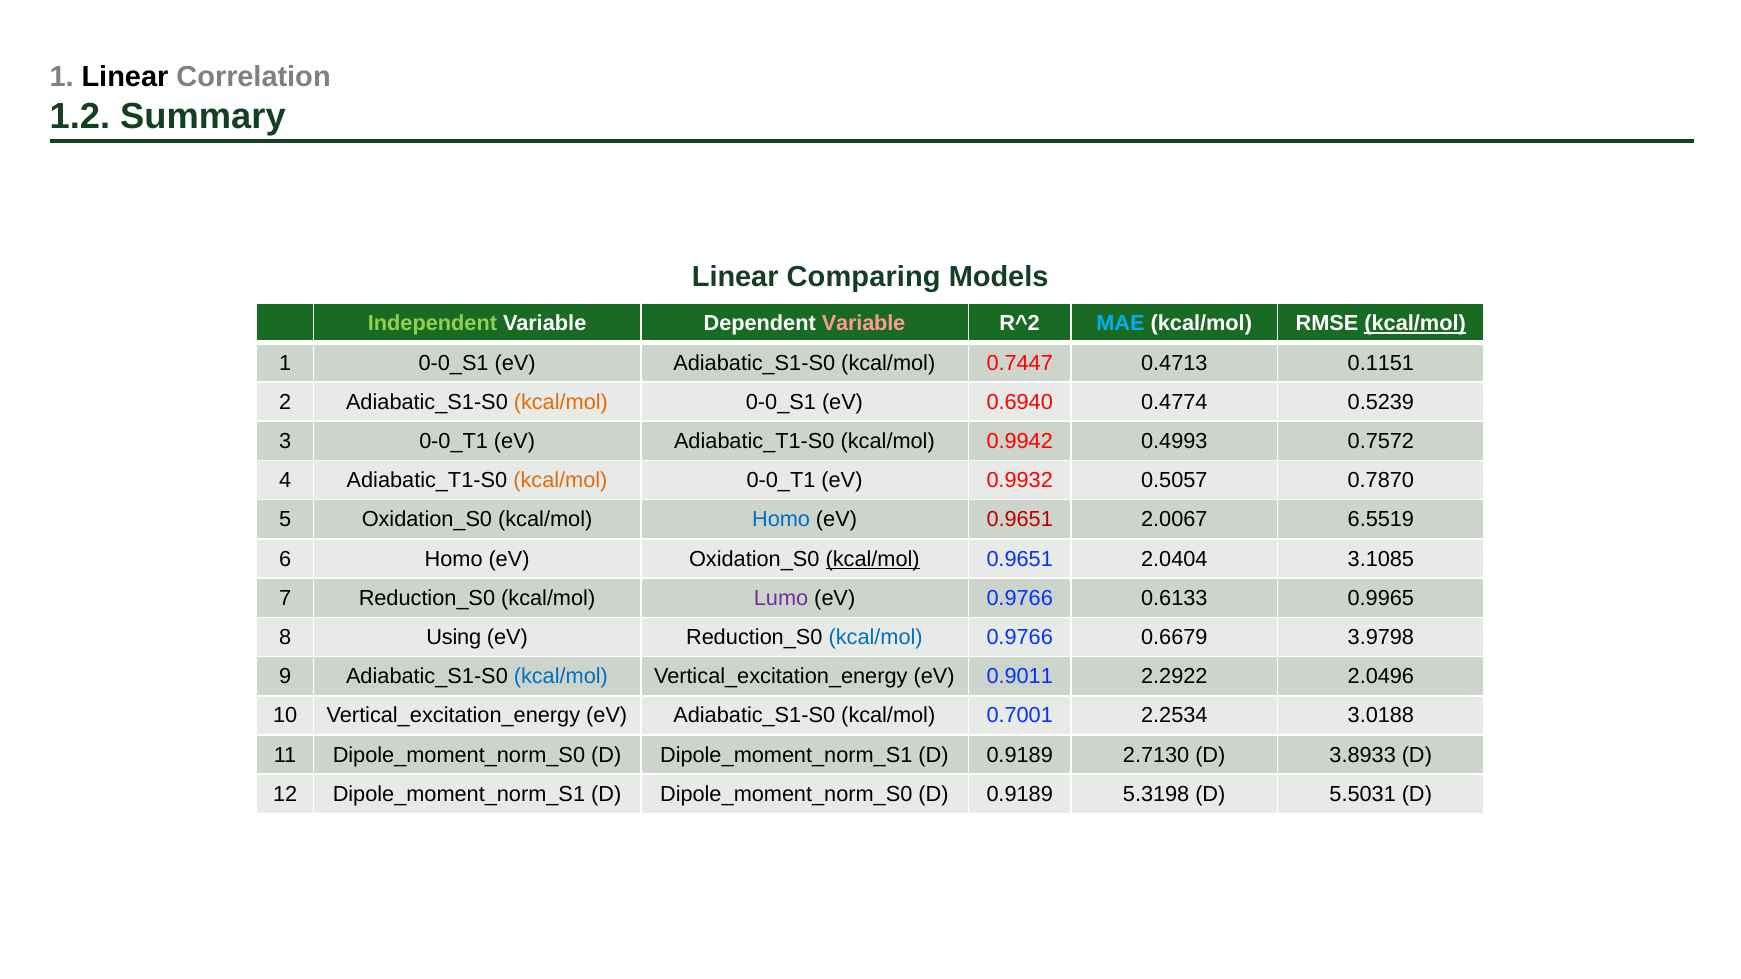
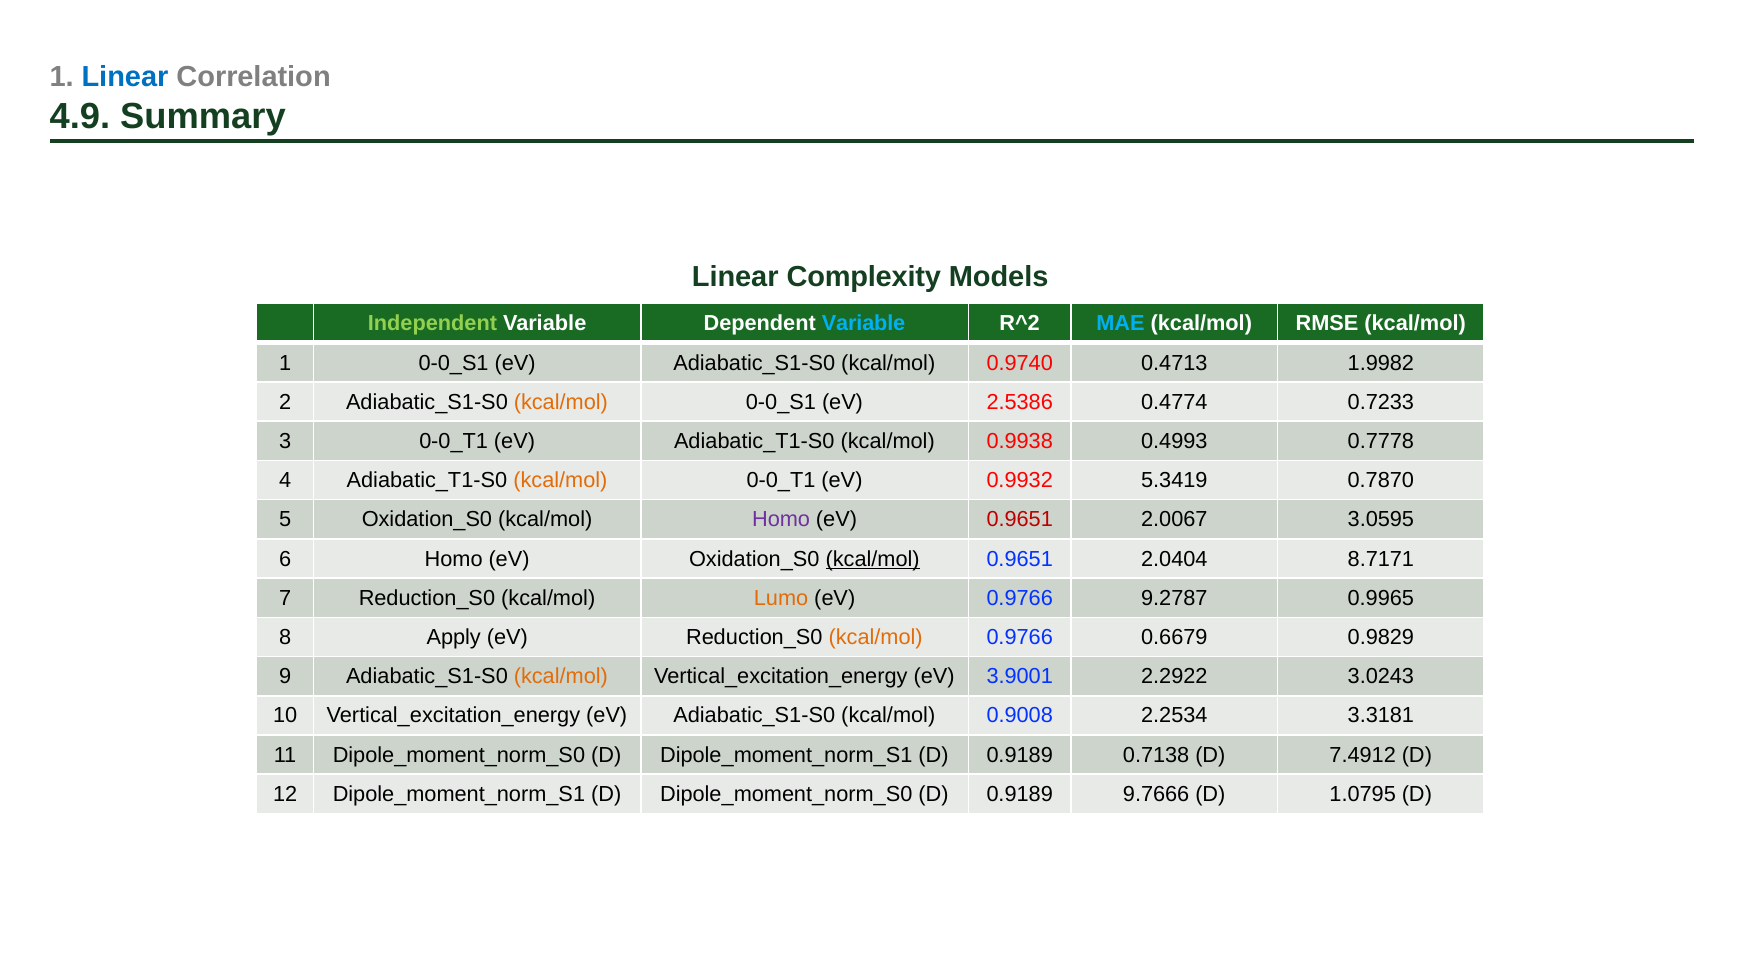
Linear at (125, 77) colour: black -> blue
1.2: 1.2 -> 4.9
Comparing: Comparing -> Complexity
Variable at (864, 324) colour: pink -> light blue
kcal/mol at (1415, 324) underline: present -> none
0.7447: 0.7447 -> 0.9740
0.1151: 0.1151 -> 1.9982
0.6940: 0.6940 -> 2.5386
0.5239: 0.5239 -> 0.7233
0.9942: 0.9942 -> 0.9938
0.7572: 0.7572 -> 0.7778
0.5057: 0.5057 -> 5.3419
Homo at (781, 520) colour: blue -> purple
6.5519: 6.5519 -> 3.0595
3.1085: 3.1085 -> 8.7171
Lumo colour: purple -> orange
0.6133: 0.6133 -> 9.2787
Using: Using -> Apply
kcal/mol at (876, 638) colour: blue -> orange
3.9798: 3.9798 -> 0.9829
kcal/mol at (561, 677) colour: blue -> orange
0.9011: 0.9011 -> 3.9001
2.0496: 2.0496 -> 3.0243
0.7001: 0.7001 -> 0.9008
3.0188: 3.0188 -> 3.3181
2.7130: 2.7130 -> 0.7138
3.8933: 3.8933 -> 7.4912
5.3198: 5.3198 -> 9.7666
5.5031: 5.5031 -> 1.0795
